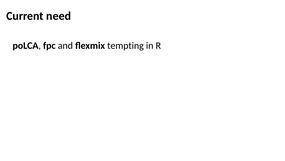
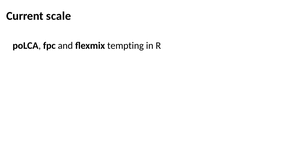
need: need -> scale
